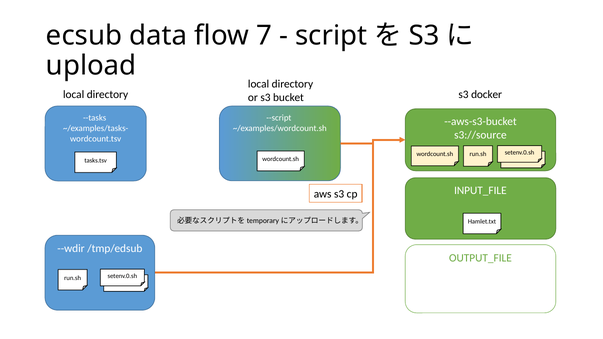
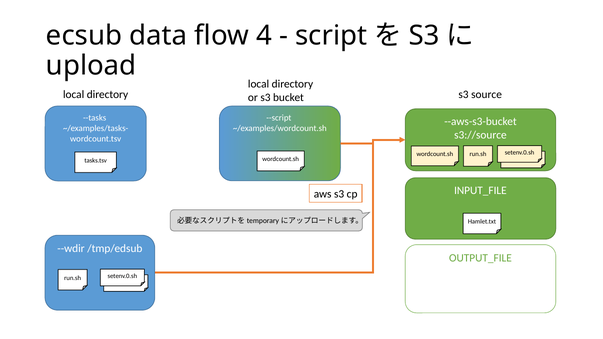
7: 7 -> 4
docker: docker -> source
